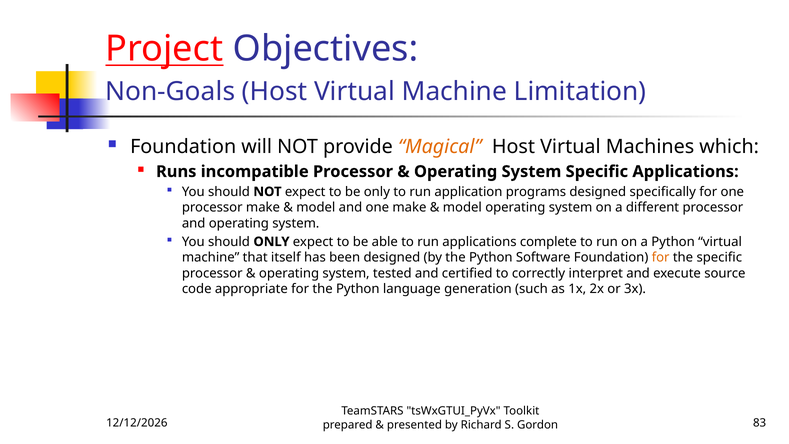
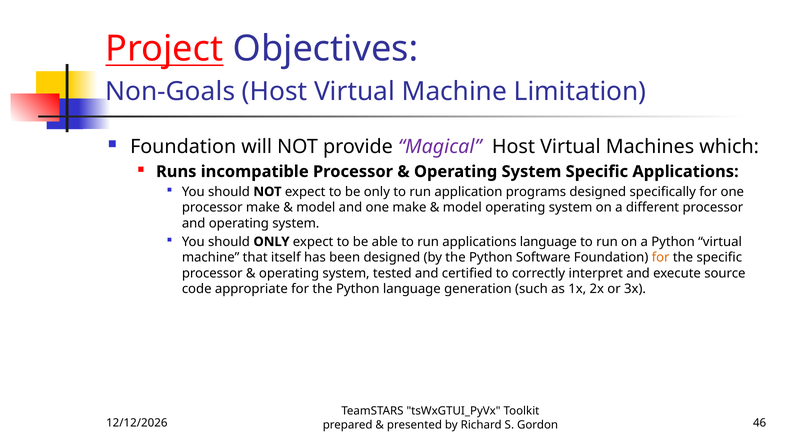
Magical colour: orange -> purple
applications complete: complete -> language
83: 83 -> 46
